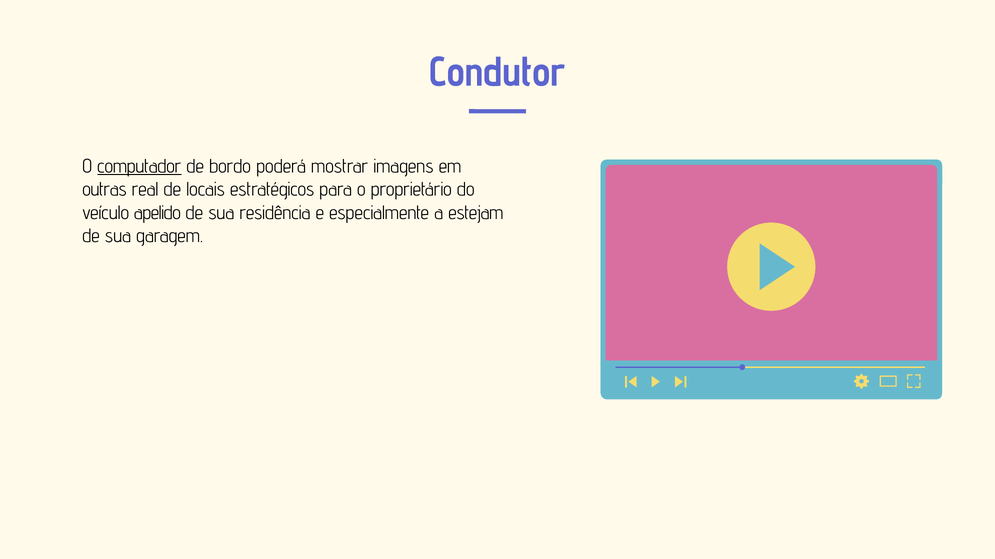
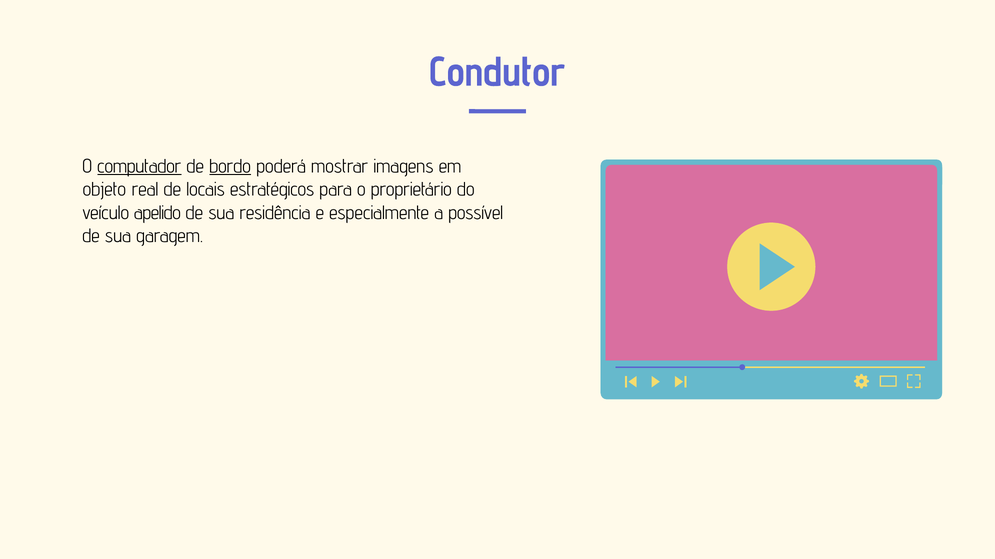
bordo underline: none -> present
outras: outras -> objeto
estejam: estejam -> possível
